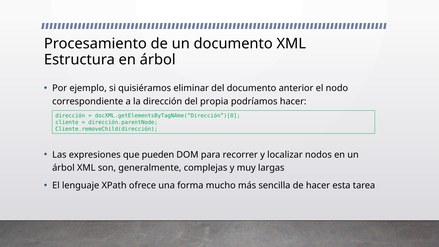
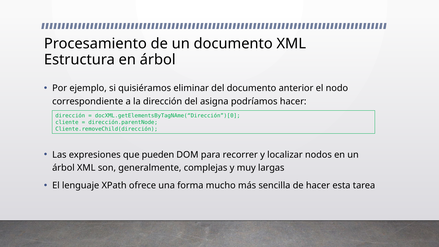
propia: propia -> asigna
